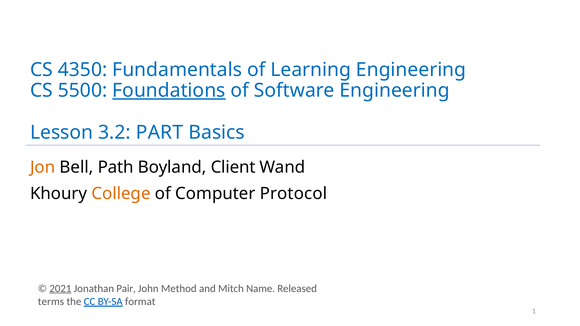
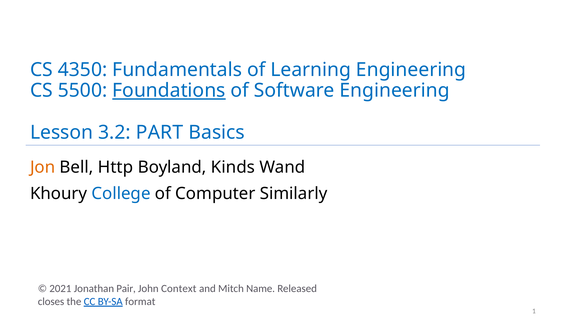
Path: Path -> Http
Client: Client -> Kinds
College colour: orange -> blue
Protocol: Protocol -> Similarly
2021 underline: present -> none
Method: Method -> Context
terms: terms -> closes
